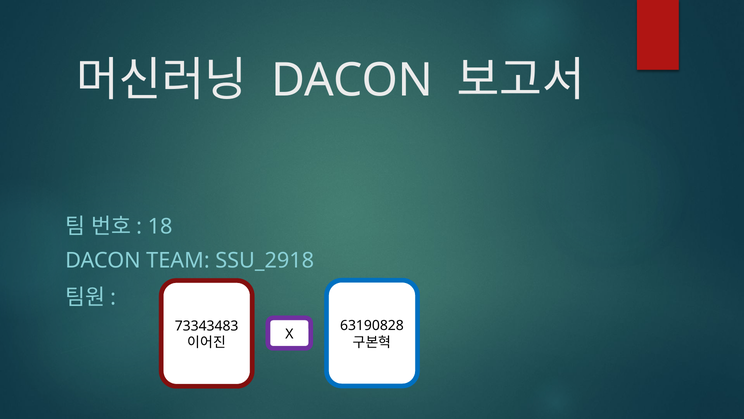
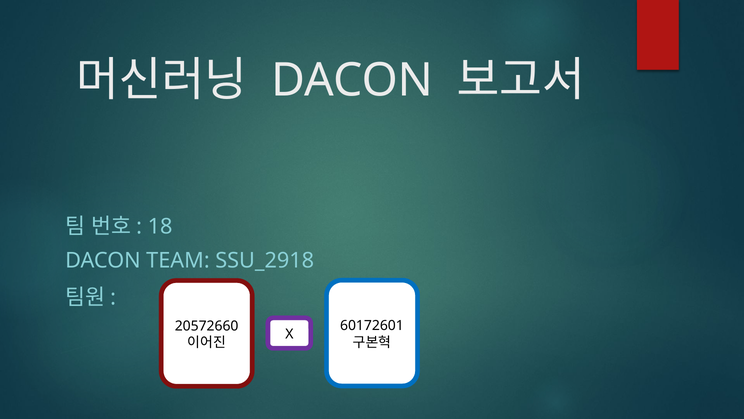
63190828: 63190828 -> 60172601
73343483: 73343483 -> 20572660
